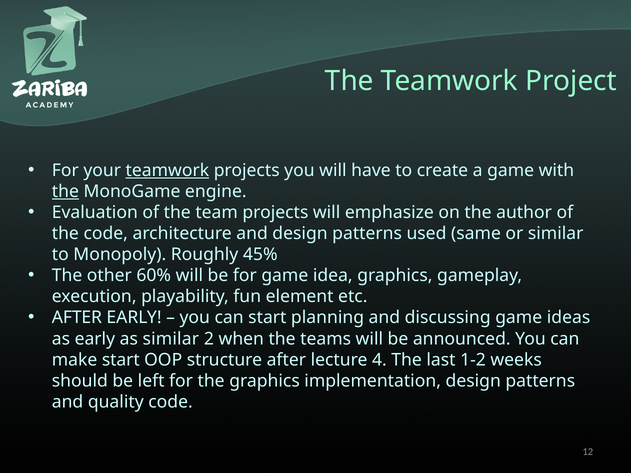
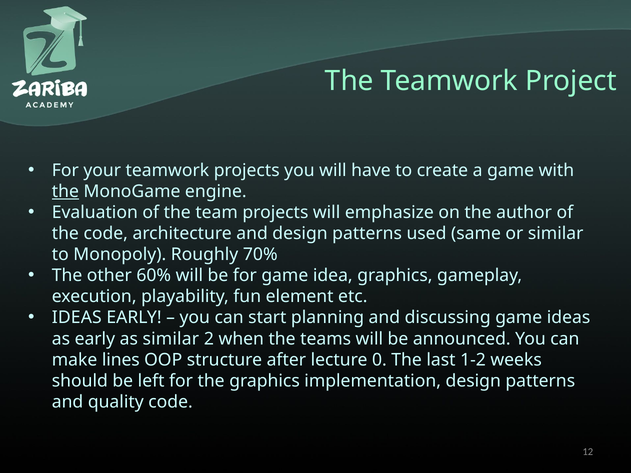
teamwork at (167, 170) underline: present -> none
45%: 45% -> 70%
AFTER at (77, 318): AFTER -> IDEAS
make start: start -> lines
4: 4 -> 0
